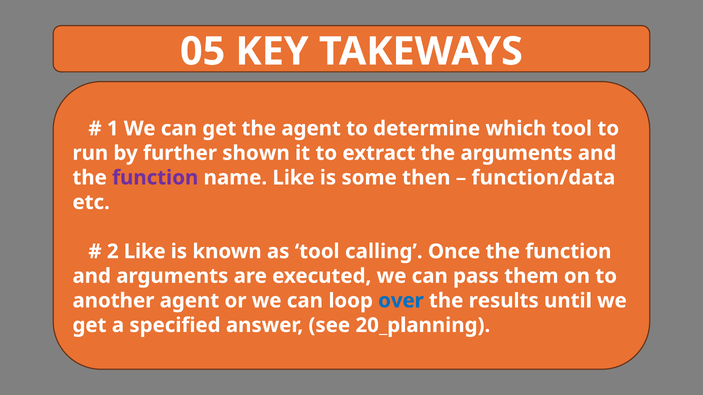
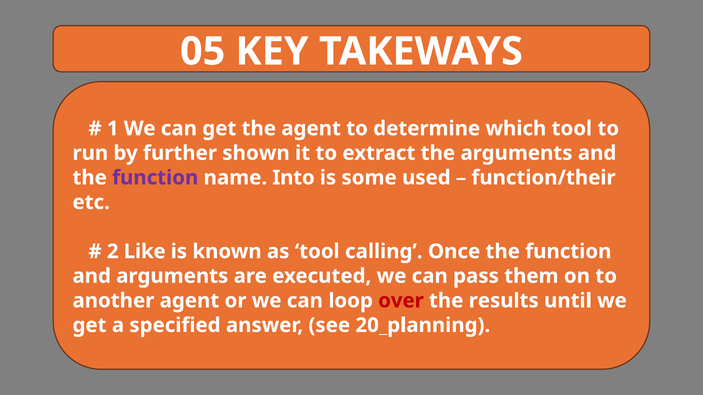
name Like: Like -> Into
then: then -> used
function/data: function/data -> function/their
over colour: blue -> red
